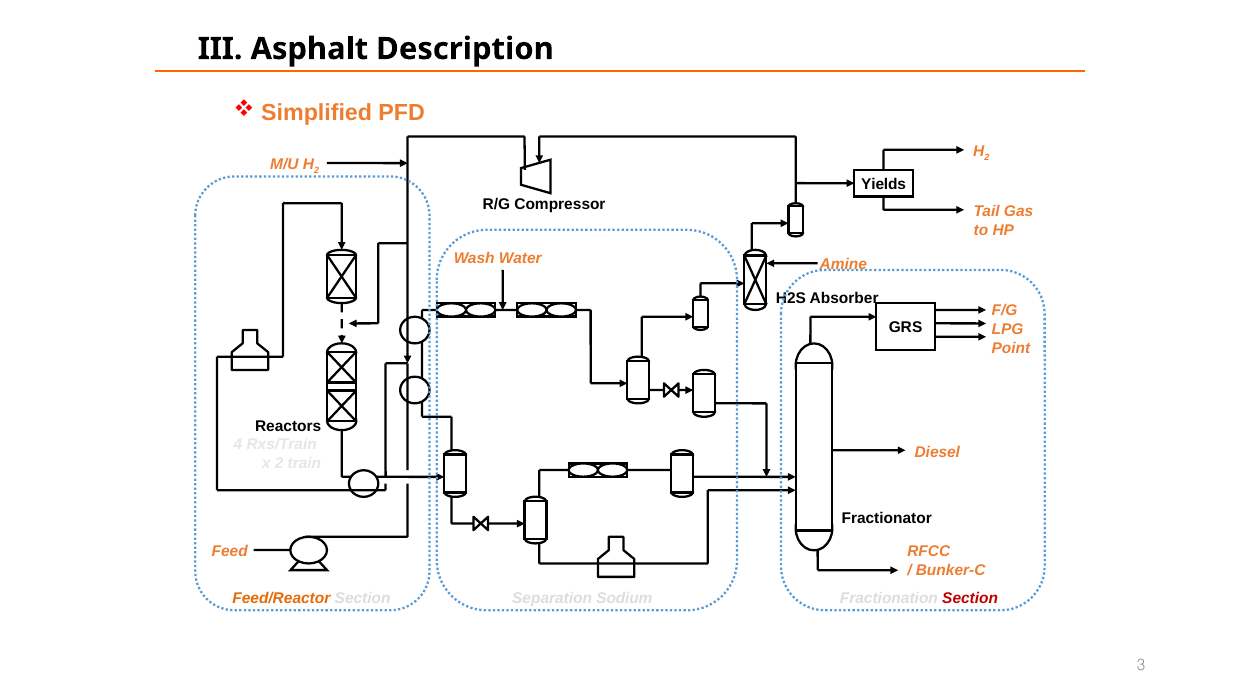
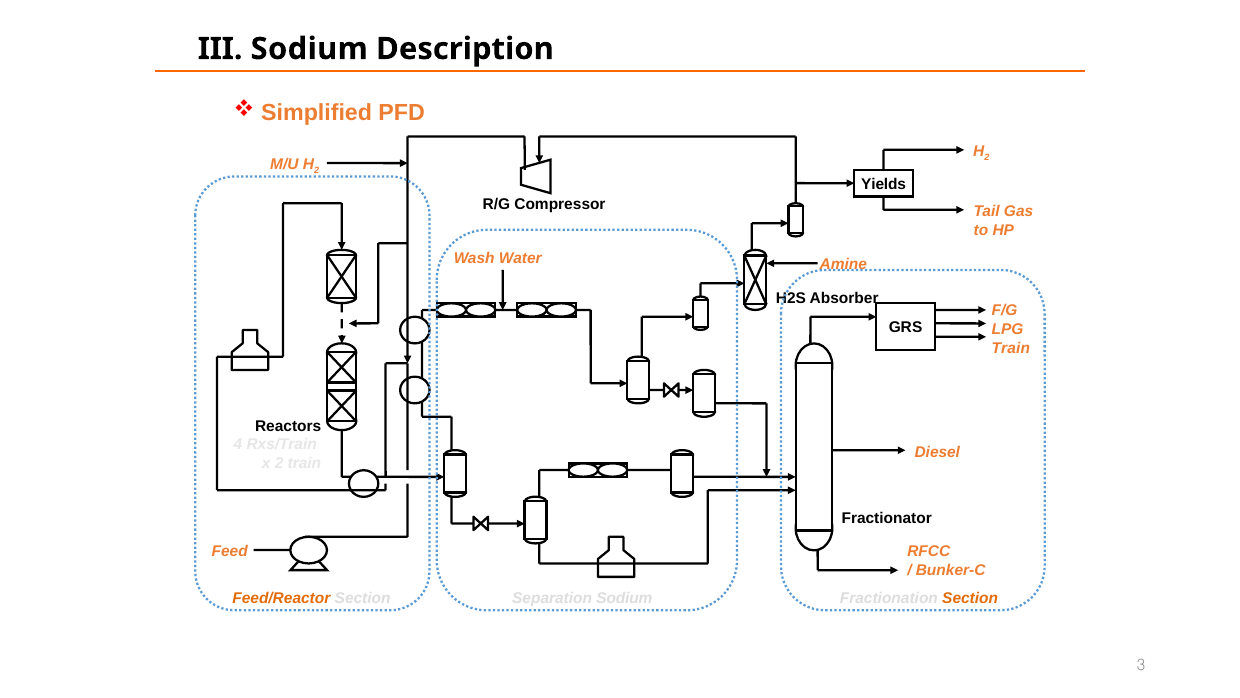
III Asphalt: Asphalt -> Sodium
Point at (1011, 348): Point -> Train
Section at (970, 598) colour: red -> orange
